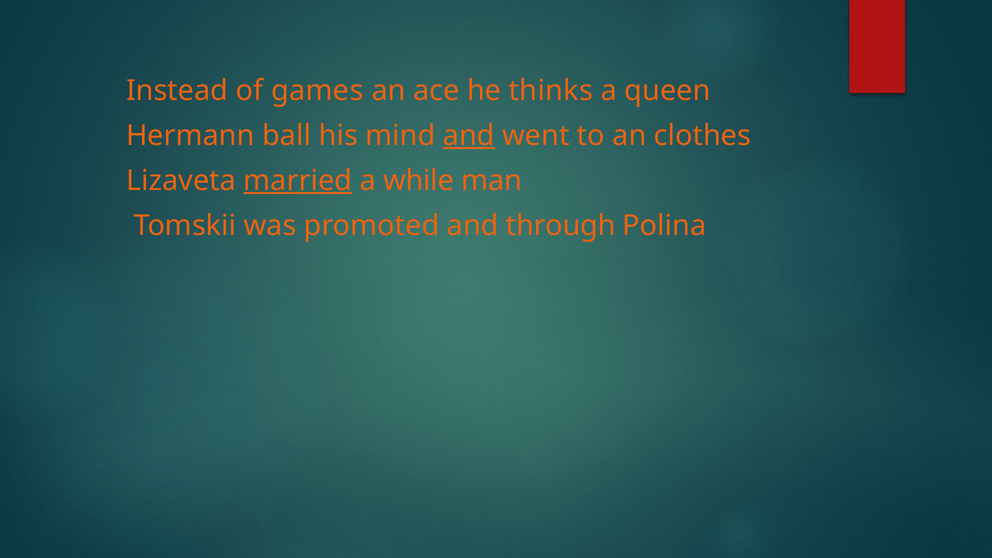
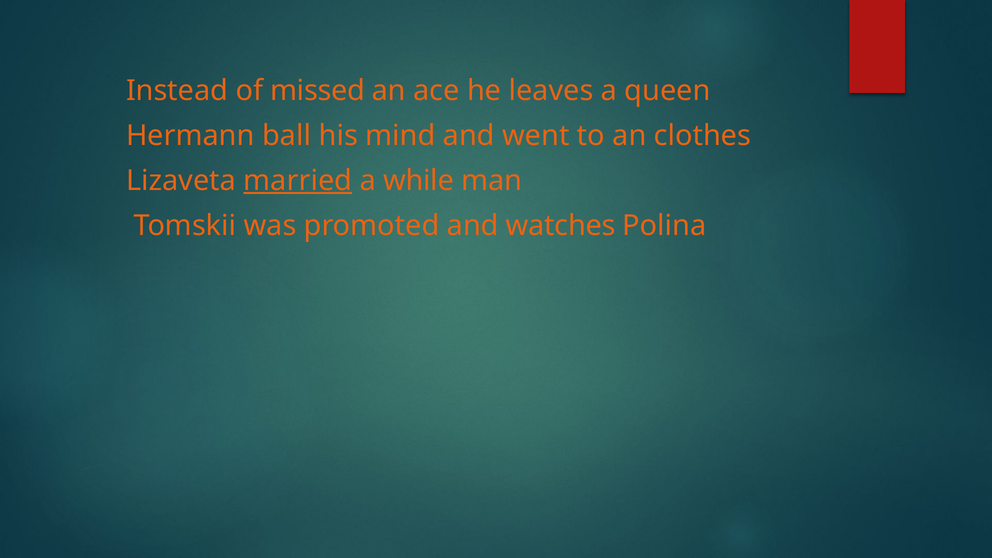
games: games -> missed
thinks: thinks -> leaves
and at (469, 136) underline: present -> none
through: through -> watches
